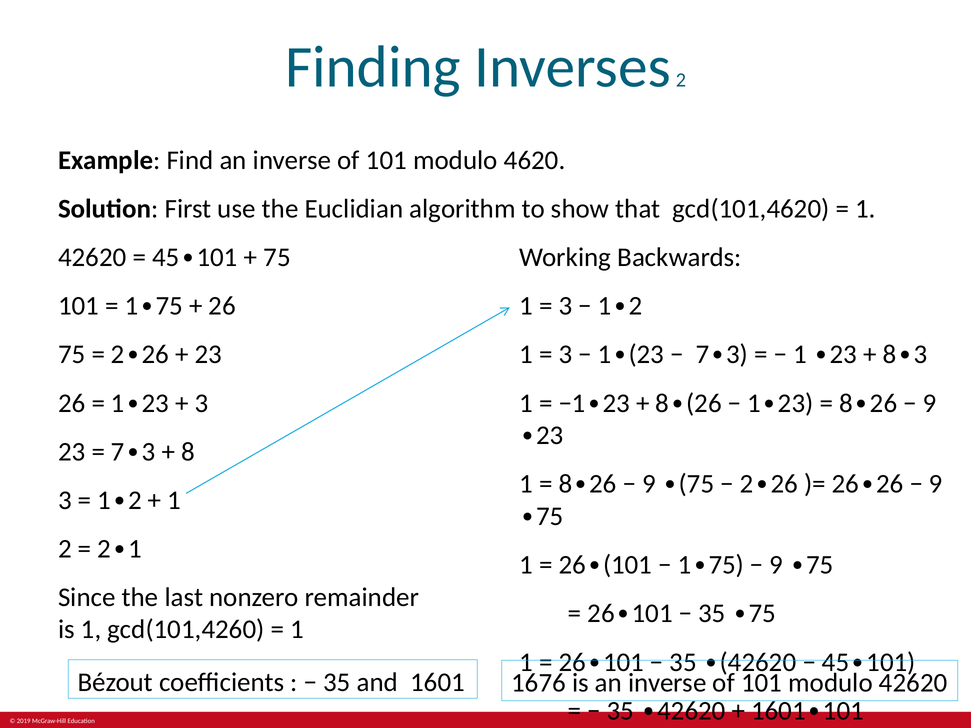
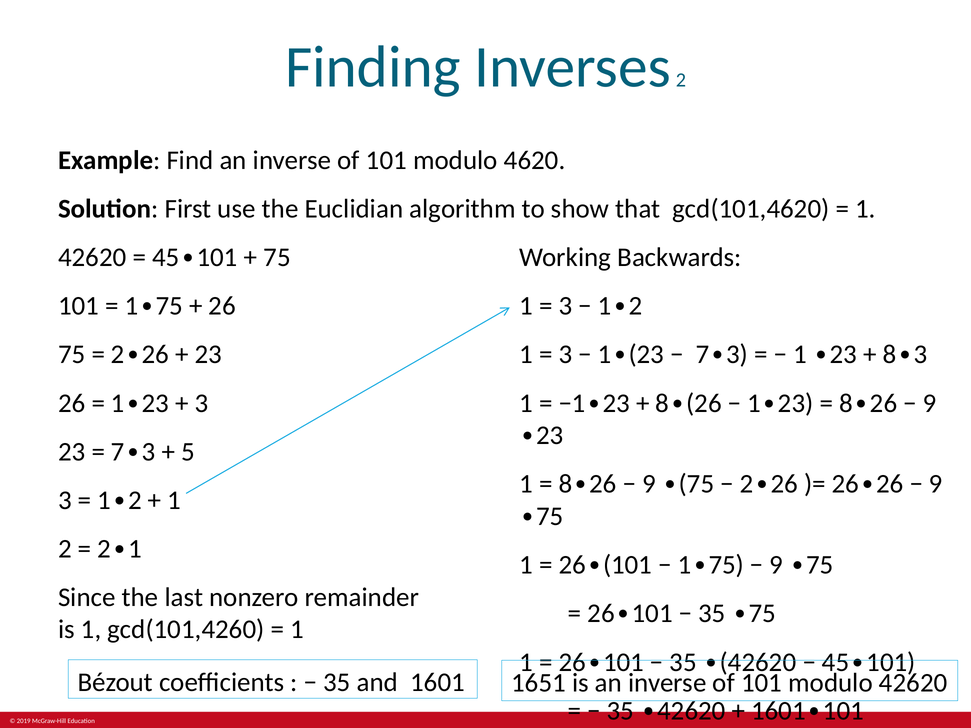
8: 8 -> 5
1676: 1676 -> 1651
